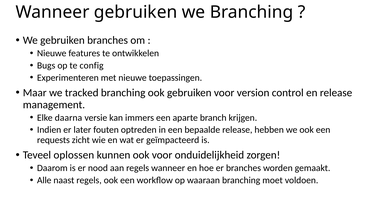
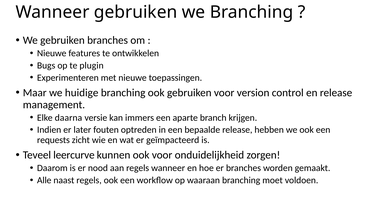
config: config -> plugin
tracked: tracked -> huidige
oplossen: oplossen -> leercurve
